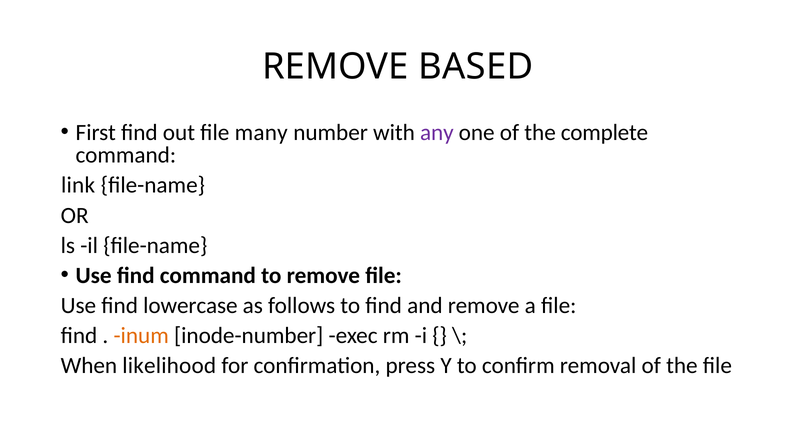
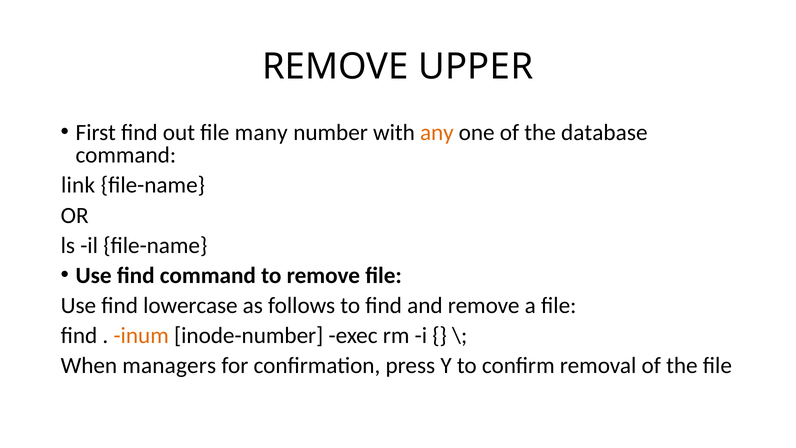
BASED: BASED -> UPPER
any colour: purple -> orange
complete: complete -> database
likelihood: likelihood -> managers
